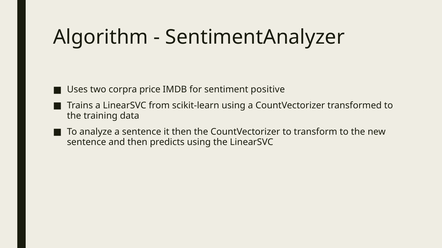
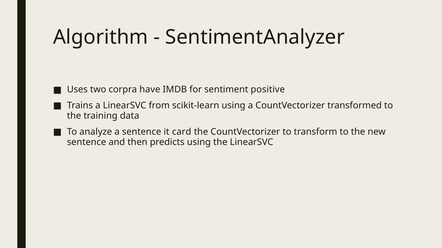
price: price -> have
it then: then -> card
